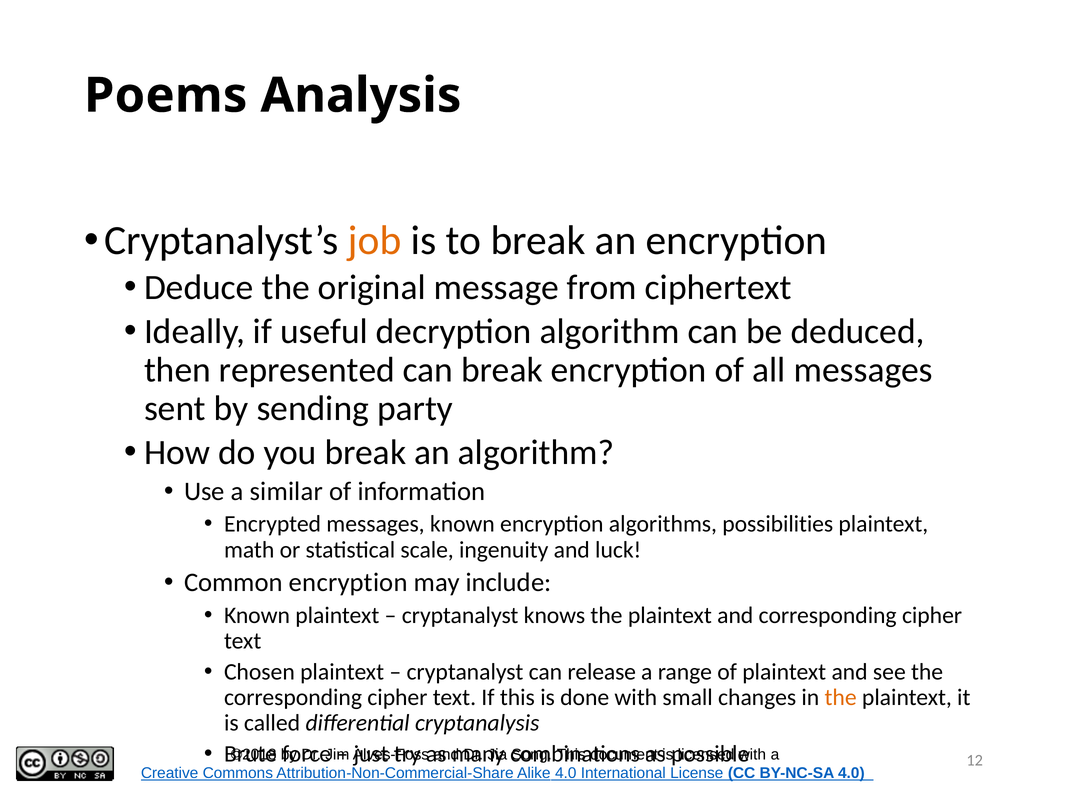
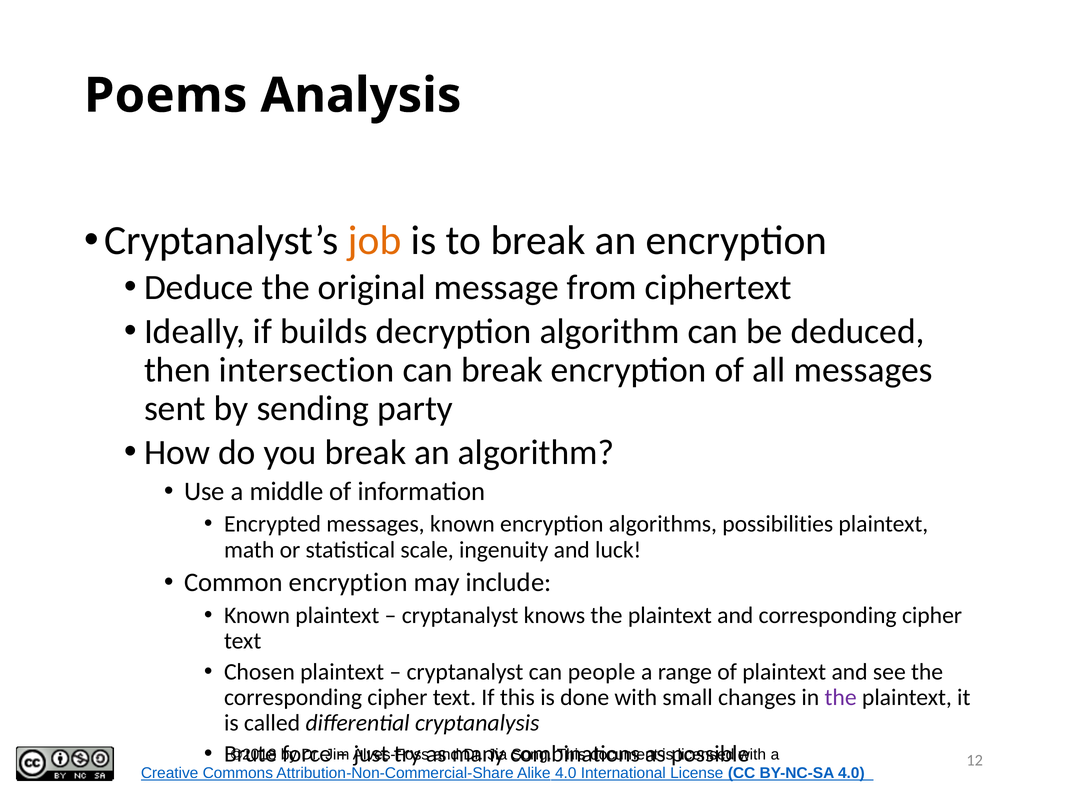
useful: useful -> builds
represented: represented -> intersection
similar: similar -> middle
release: release -> people
the at (841, 698) colour: orange -> purple
